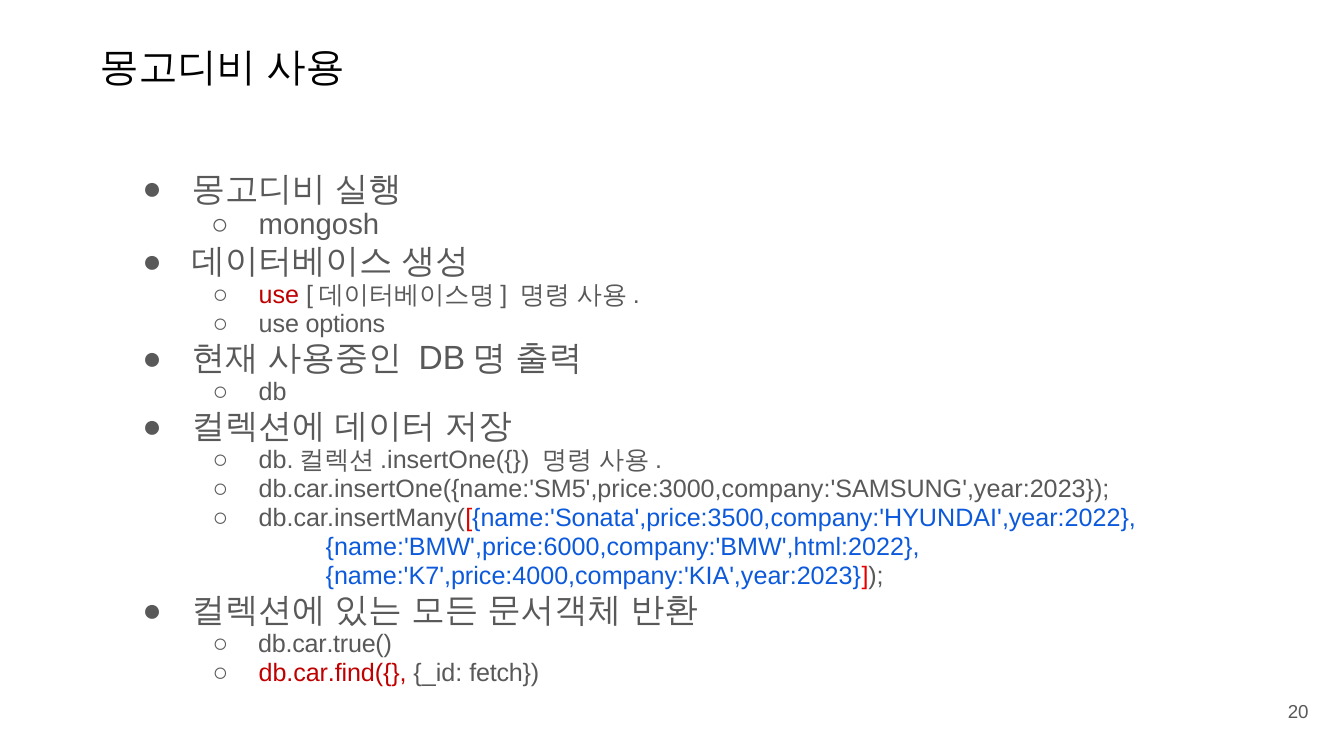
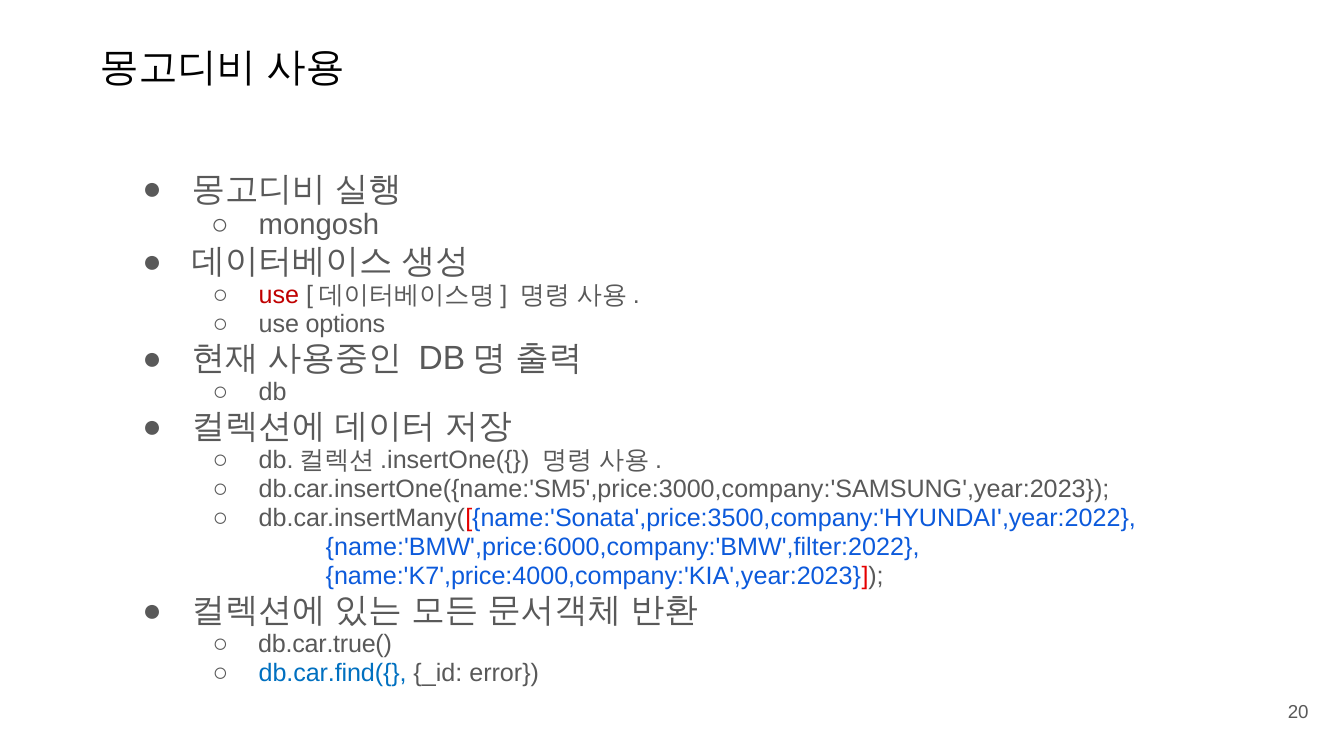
name:'BMW',price:6000,company:'BMW',html:2022: name:'BMW',price:6000,company:'BMW',html:2022 -> name:'BMW',price:6000,company:'BMW',filter:2022
db.car.find({ colour: red -> blue
fetch: fetch -> error
